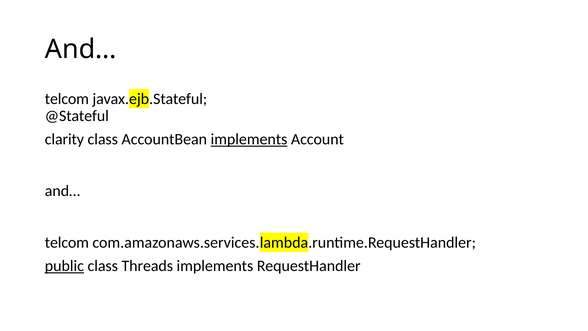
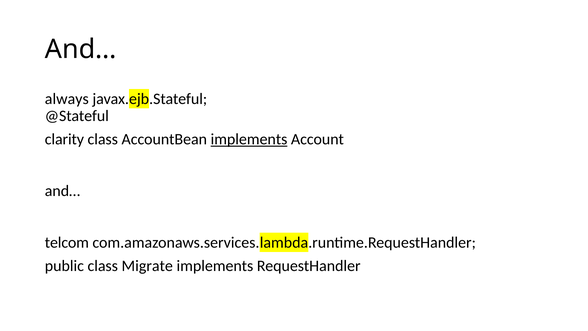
telcom at (67, 99): telcom -> always
public underline: present -> none
Threads: Threads -> Migrate
